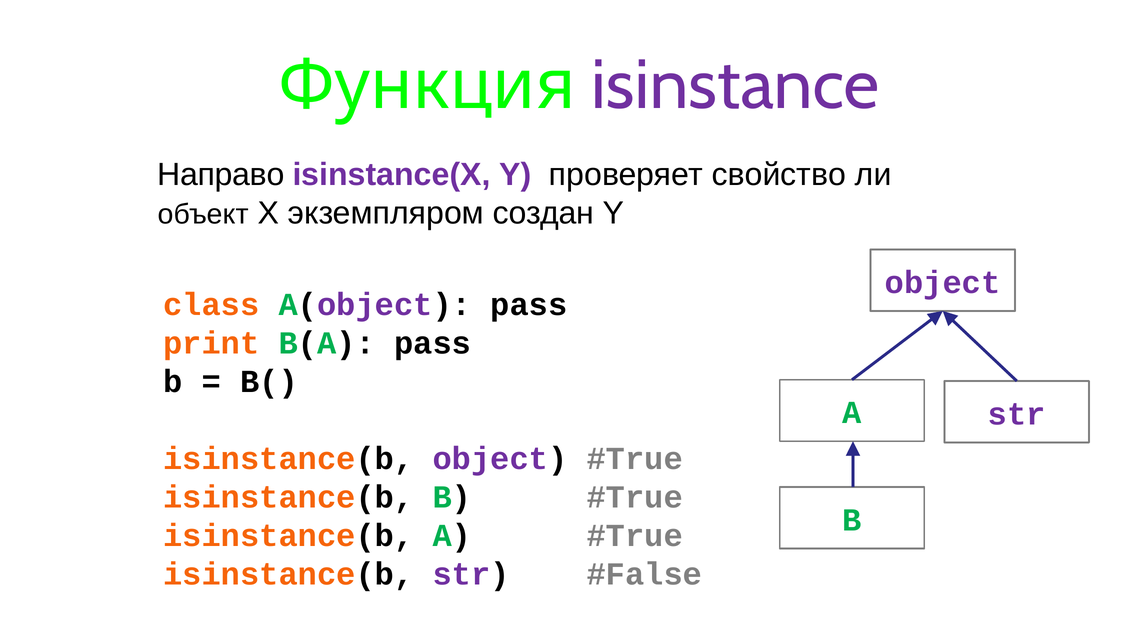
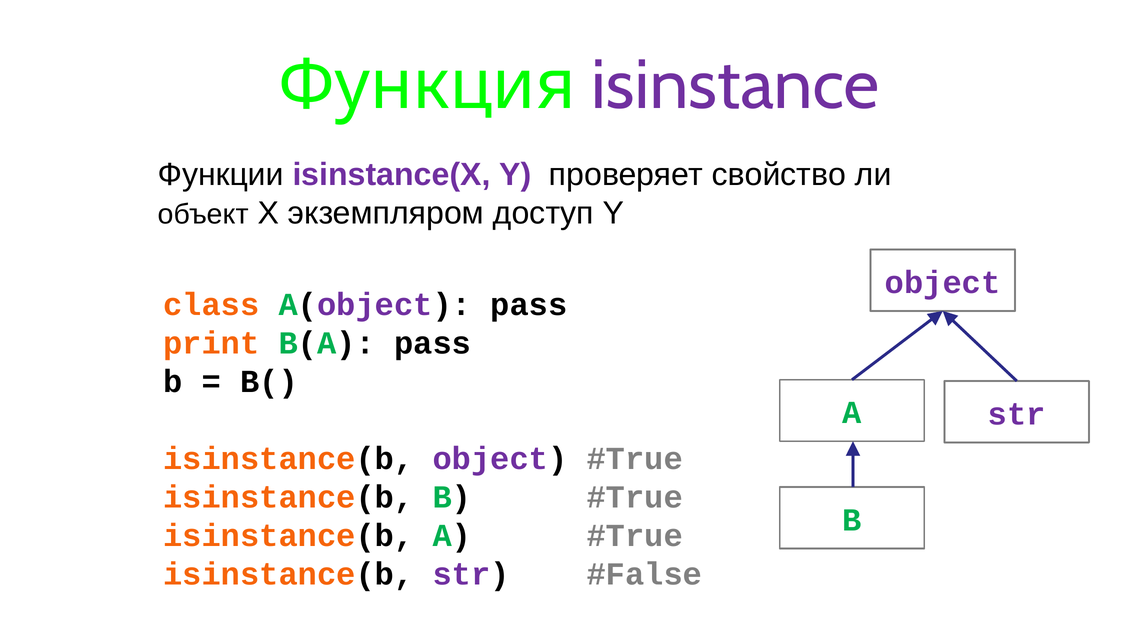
Направо: Направо -> Функции
создан: создан -> доступ
